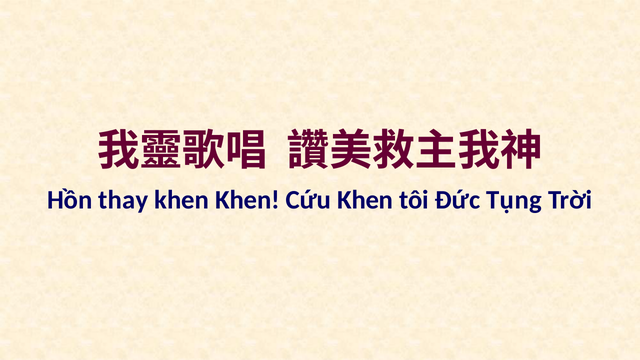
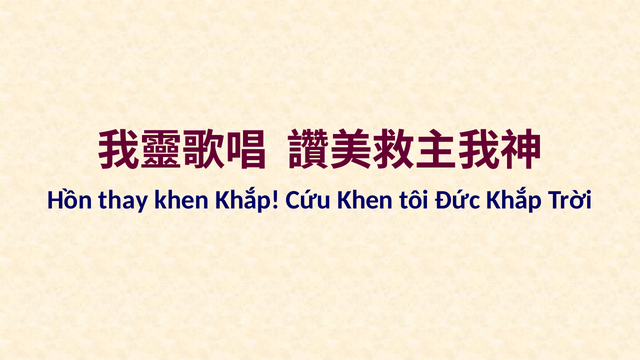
khen Khen: Khen -> Khắp
Ðức Tụng: Tụng -> Khắp
